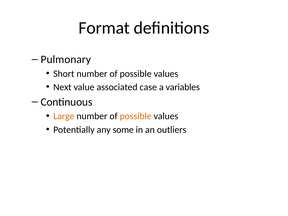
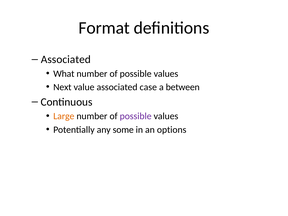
Pulmonary at (66, 59): Pulmonary -> Associated
Short: Short -> What
variables: variables -> between
possible at (136, 116) colour: orange -> purple
outliers: outliers -> options
